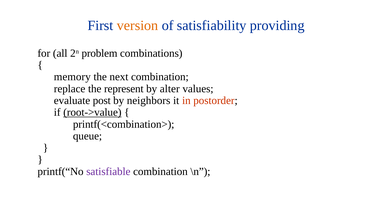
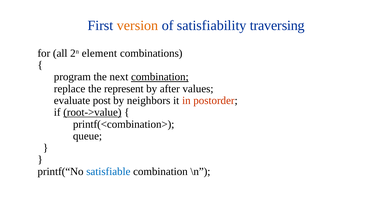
providing: providing -> traversing
problem: problem -> element
memory: memory -> program
combination at (160, 77) underline: none -> present
alter: alter -> after
satisfiable colour: purple -> blue
